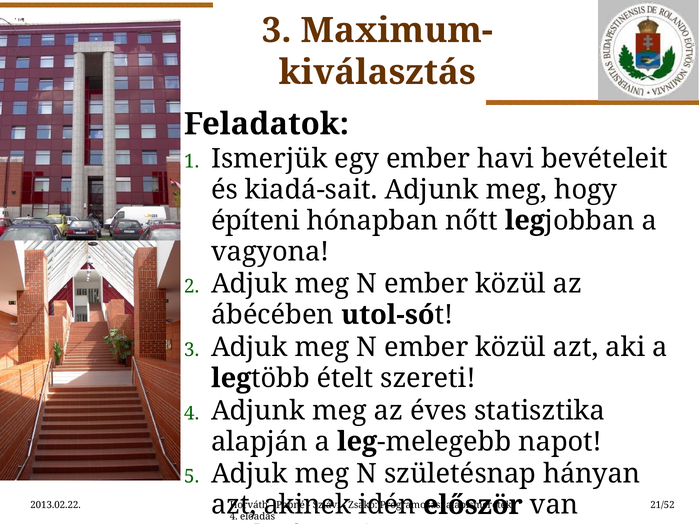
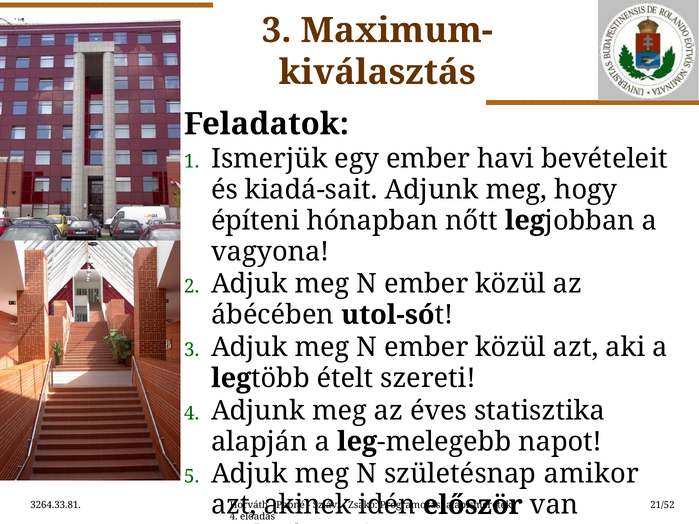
hányan: hányan -> amikor
2013.02.22: 2013.02.22 -> 3264.33.81
